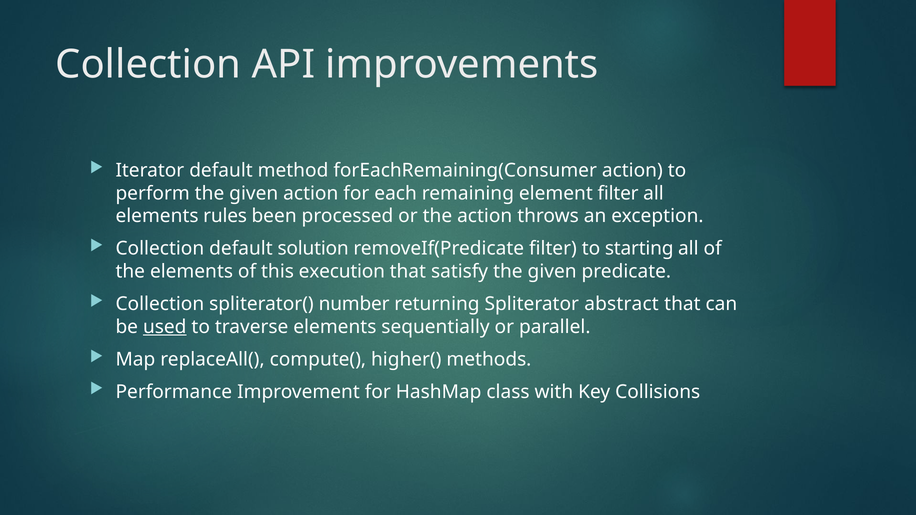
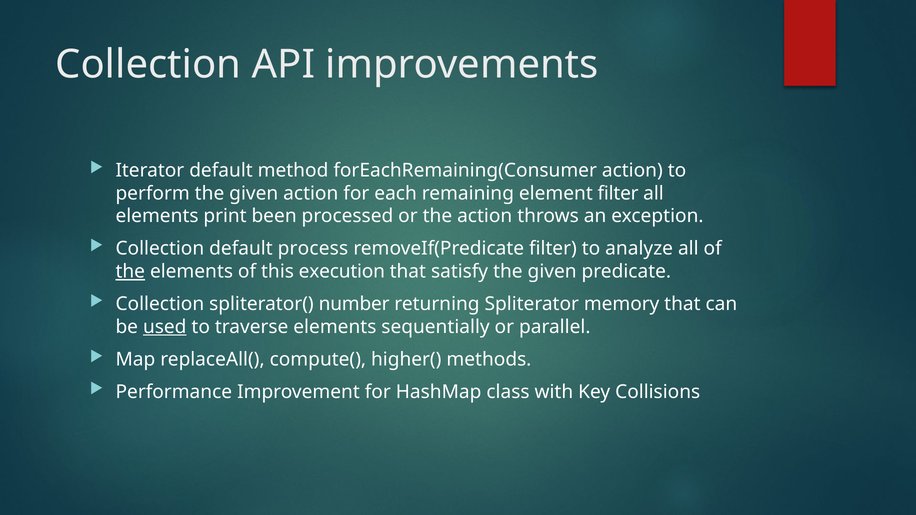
rules: rules -> print
solution: solution -> process
starting: starting -> analyze
the at (130, 272) underline: none -> present
abstract: abstract -> memory
